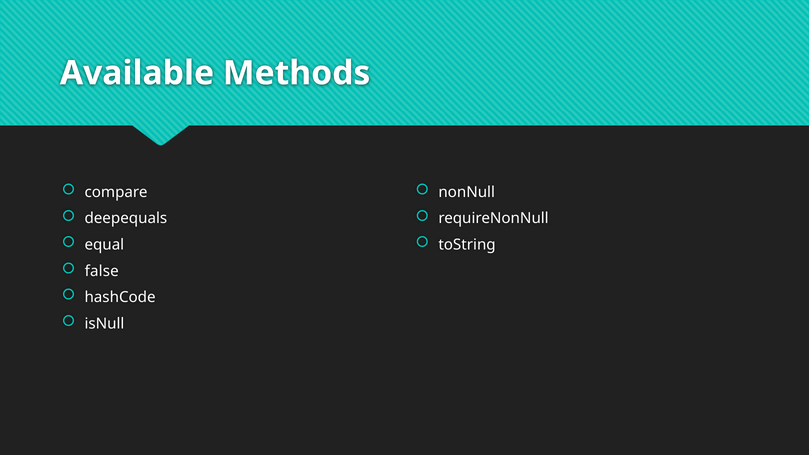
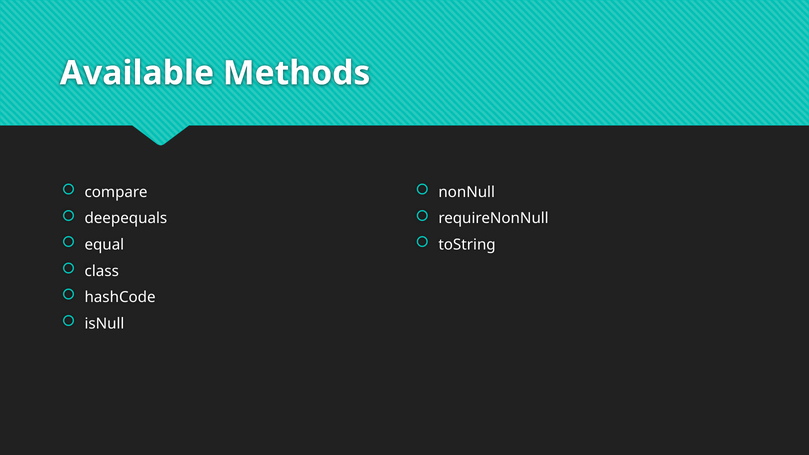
false: false -> class
